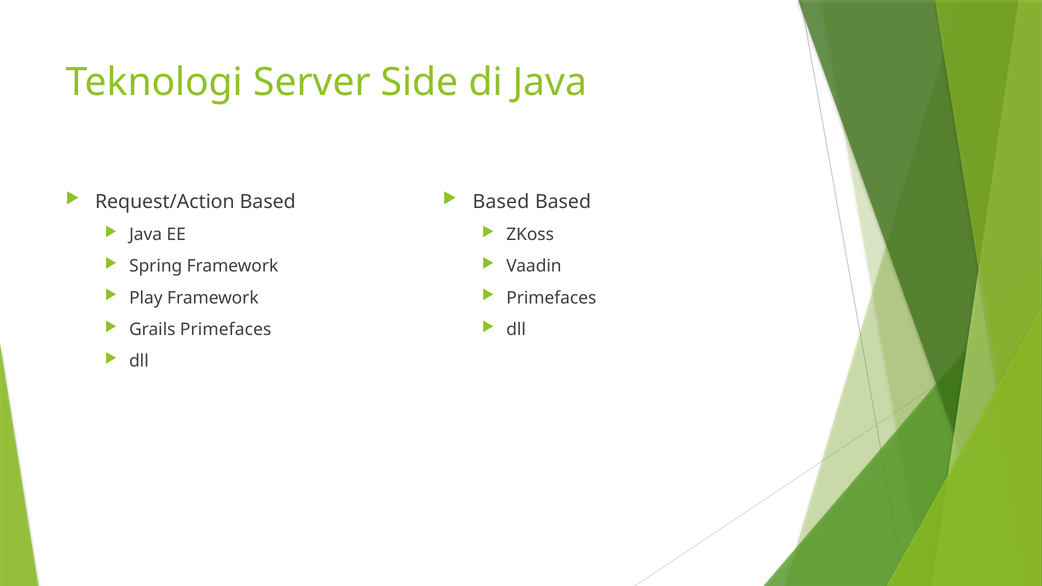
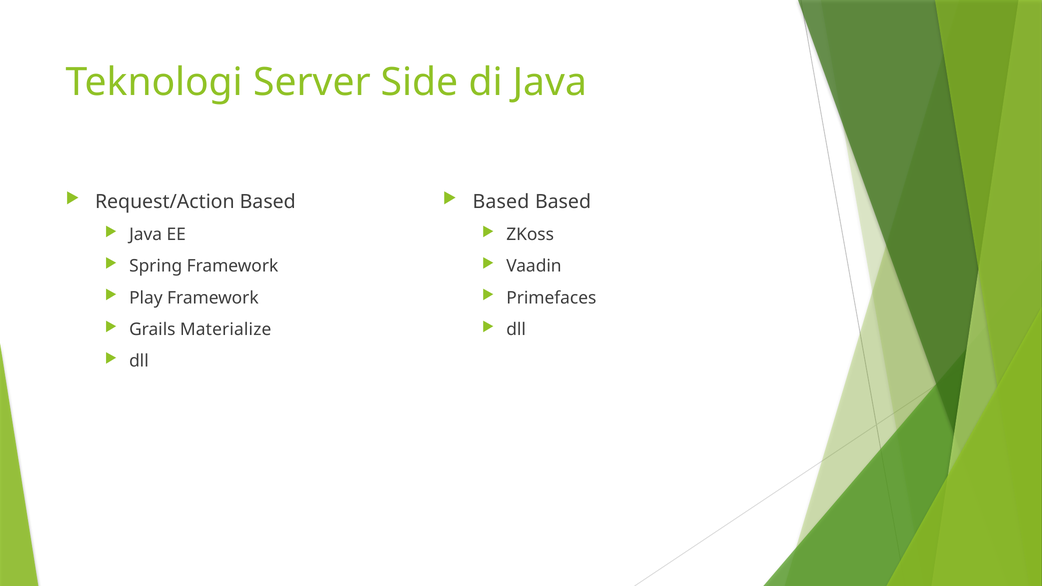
Grails Primefaces: Primefaces -> Materialize
